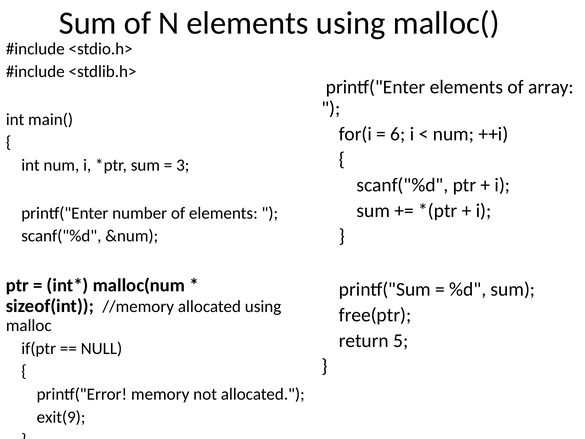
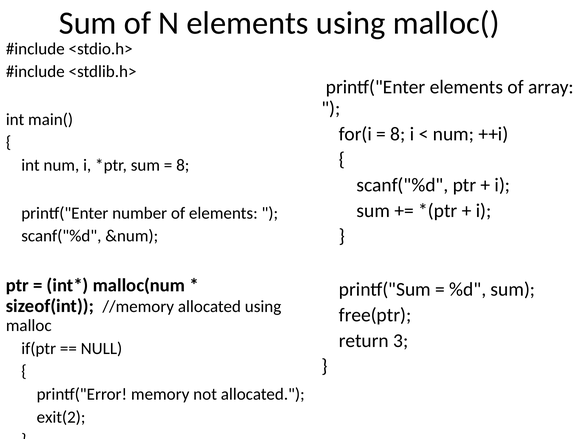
6 at (398, 134): 6 -> 8
3 at (183, 165): 3 -> 8
5: 5 -> 3
exit(9: exit(9 -> exit(2
